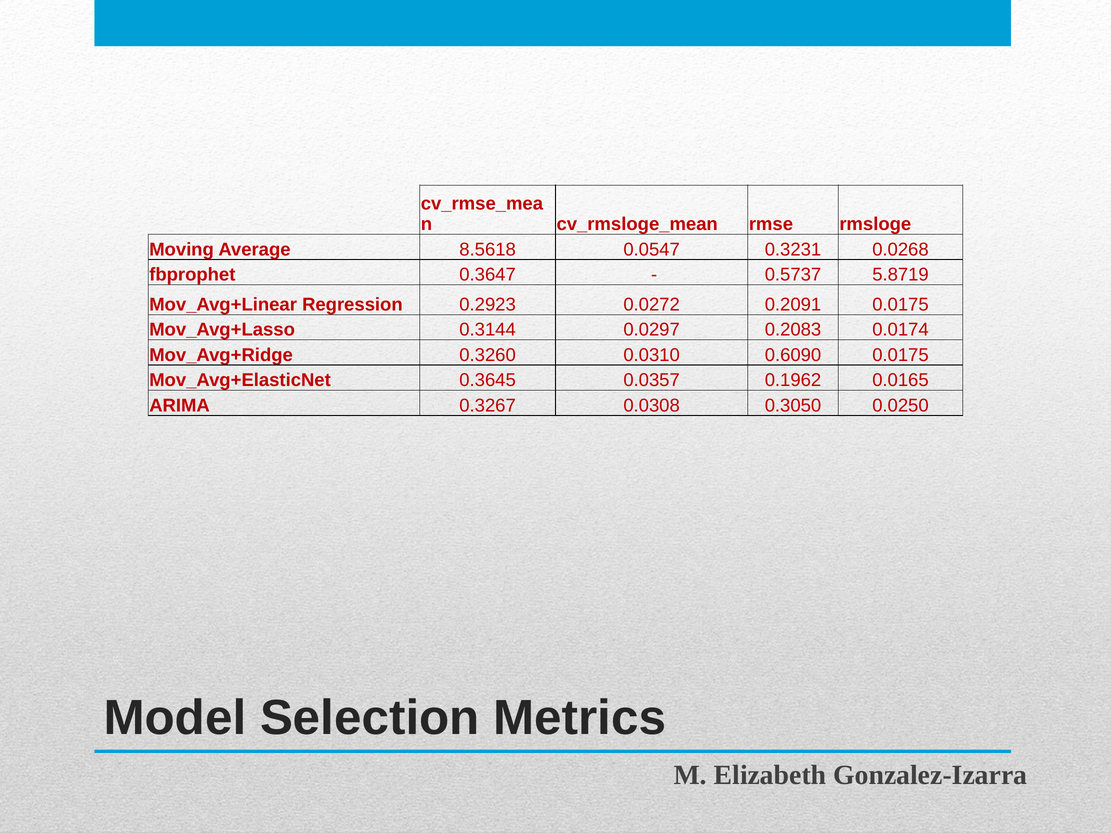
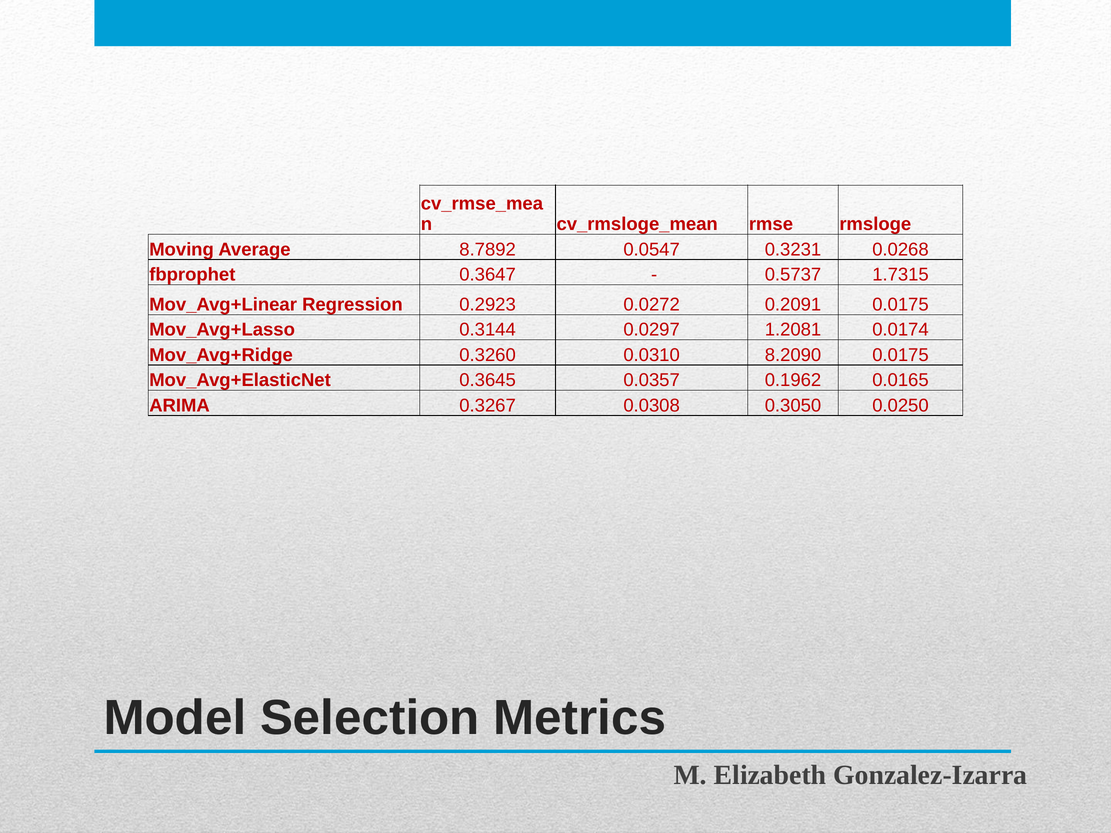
8.5618: 8.5618 -> 8.7892
5.8719: 5.8719 -> 1.7315
0.2083: 0.2083 -> 1.2081
0.6090: 0.6090 -> 8.2090
